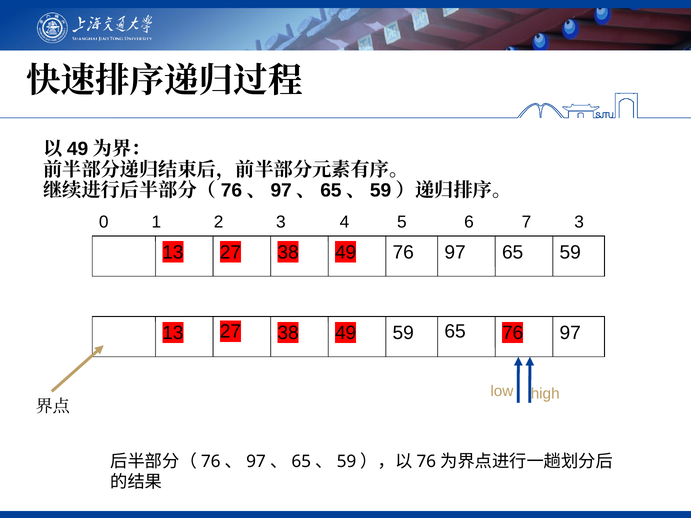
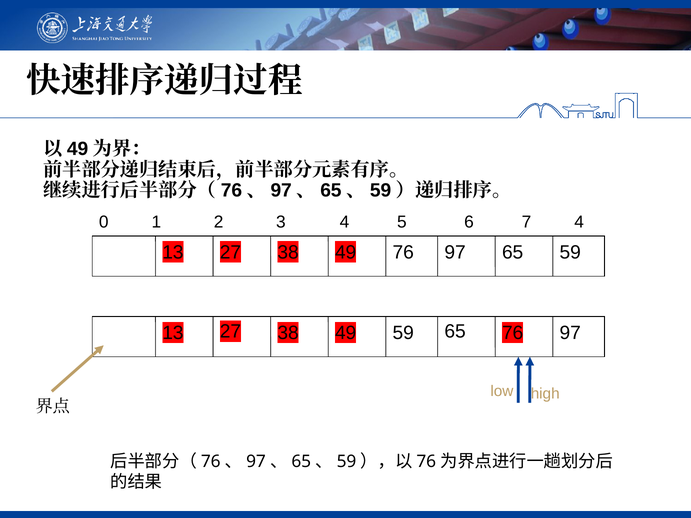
7 3: 3 -> 4
